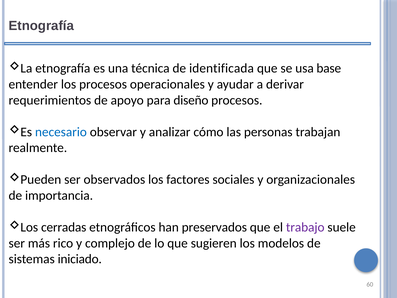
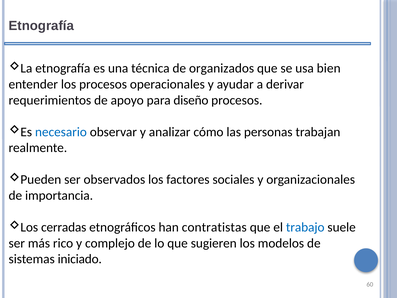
identificada: identificada -> organizados
base: base -> bien
preservados: preservados -> contratistas
trabajo colour: purple -> blue
